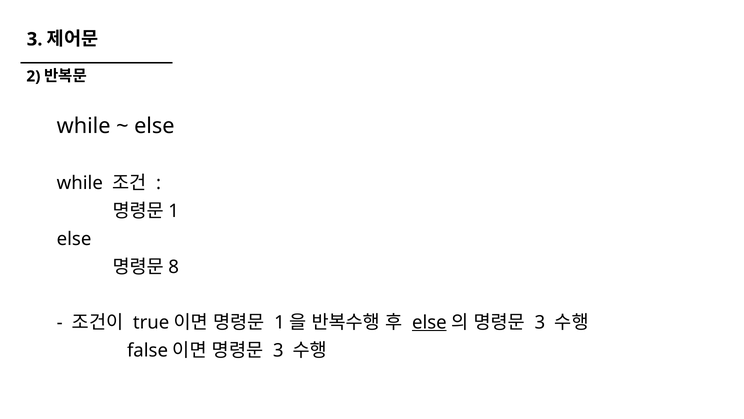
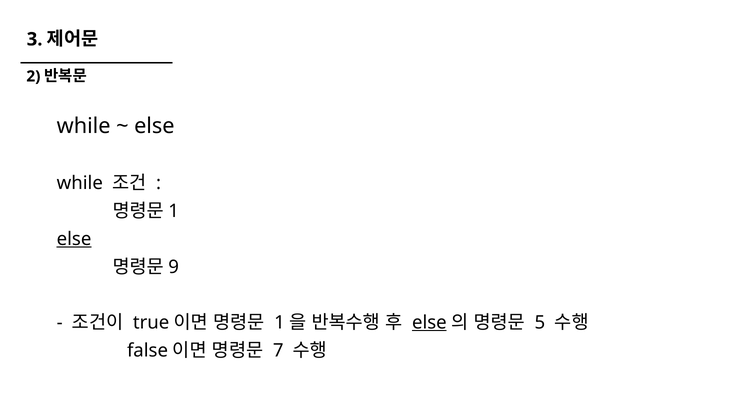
else at (74, 239) underline: none -> present
8: 8 -> 9
3 at (540, 322): 3 -> 5
3 at (278, 350): 3 -> 7
